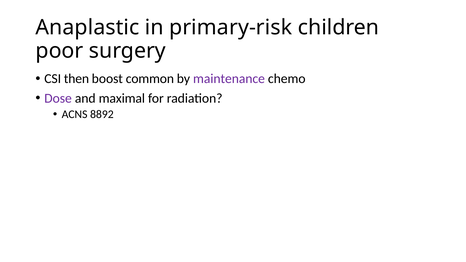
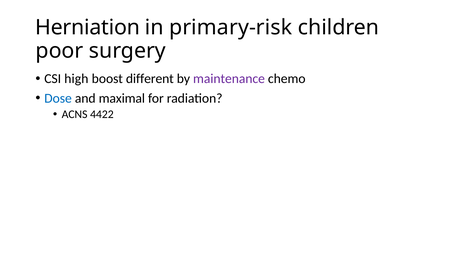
Anaplastic: Anaplastic -> Herniation
then: then -> high
common: common -> different
Dose colour: purple -> blue
8892: 8892 -> 4422
